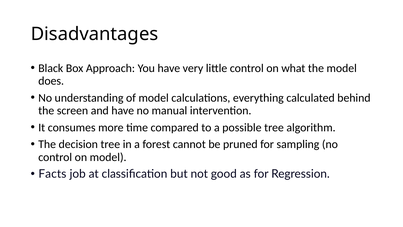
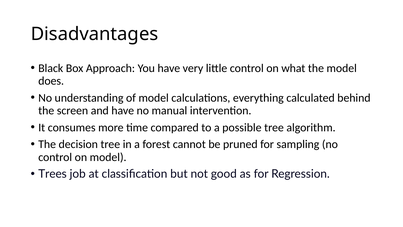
Facts: Facts -> Trees
